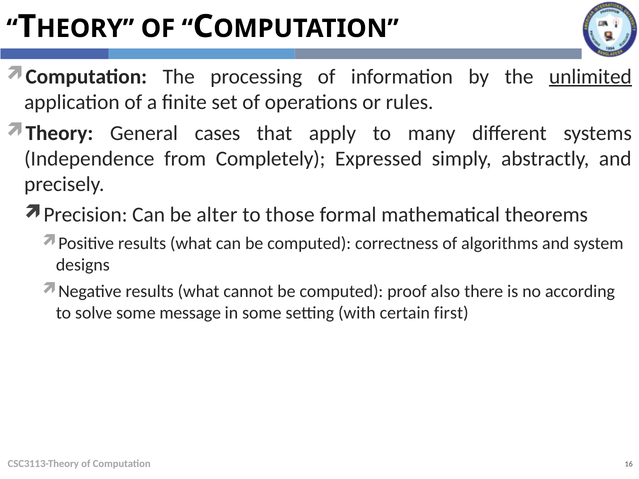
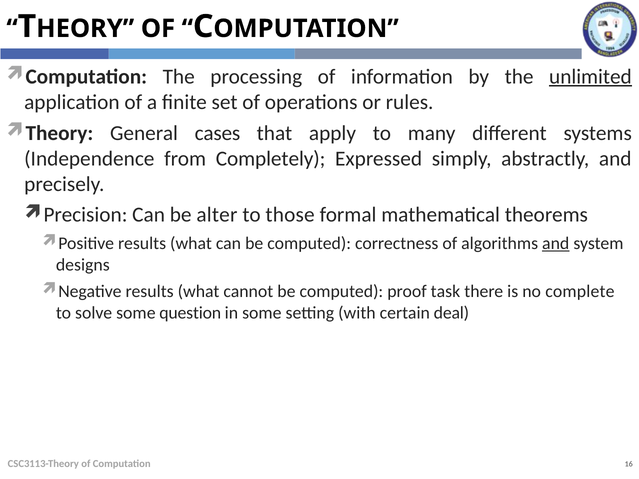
and at (556, 244) underline: none -> present
also: also -> task
according: according -> complete
message: message -> question
first: first -> deal
